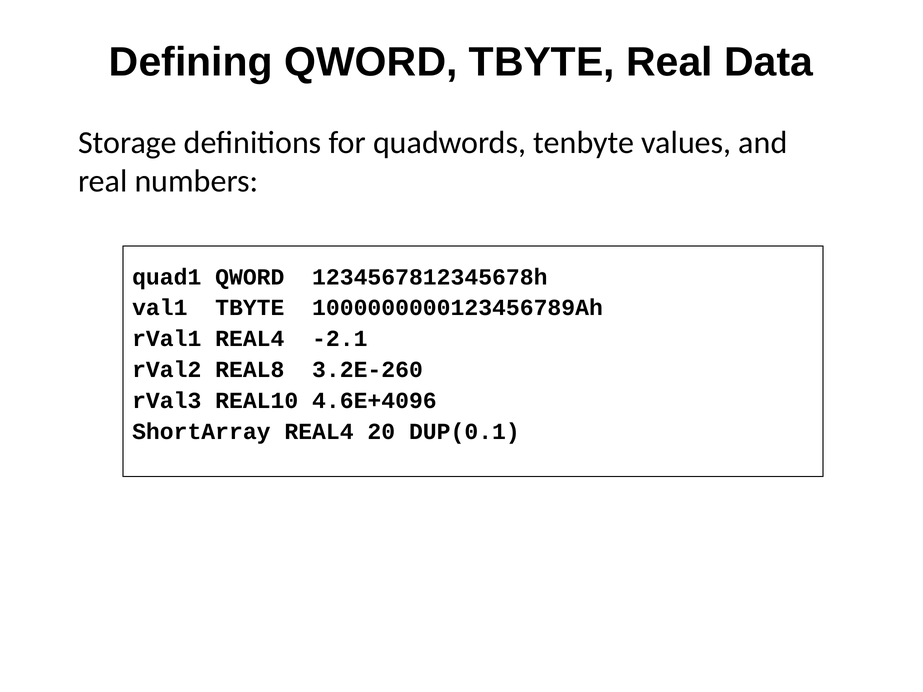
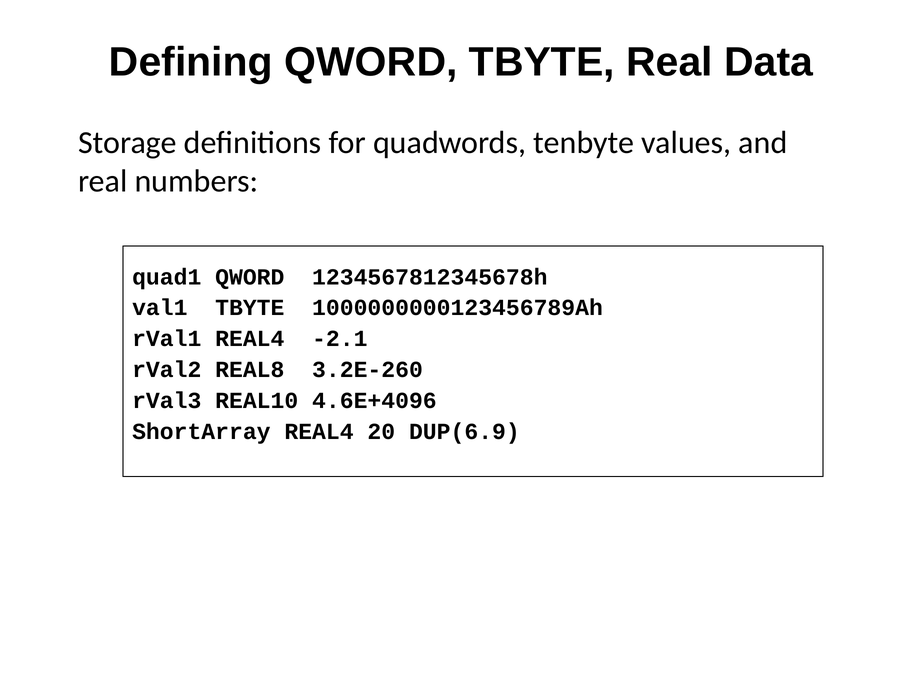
DUP(0.1: DUP(0.1 -> DUP(6.9
